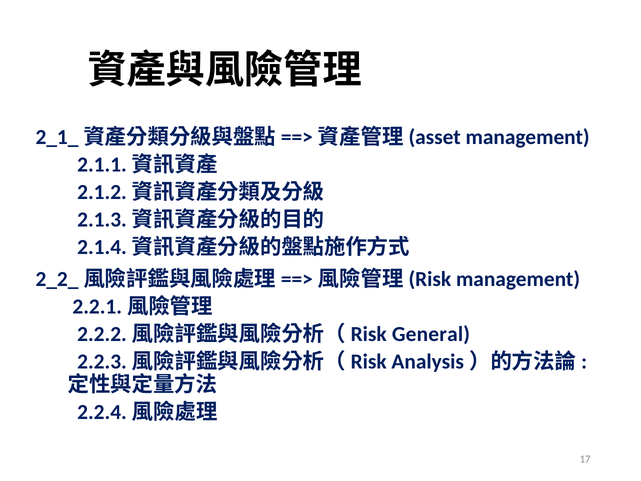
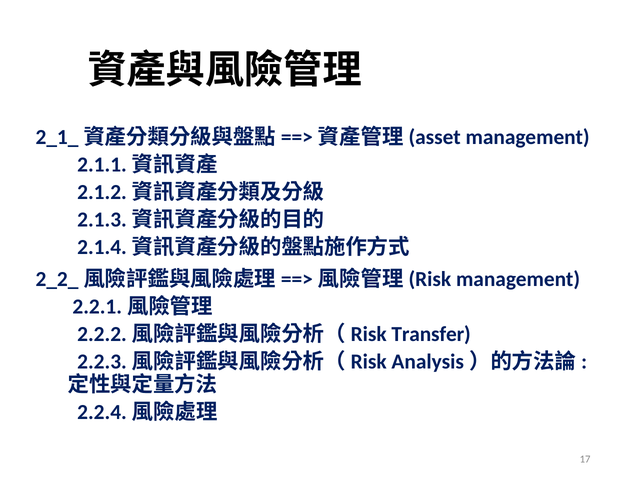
General: General -> Transfer
